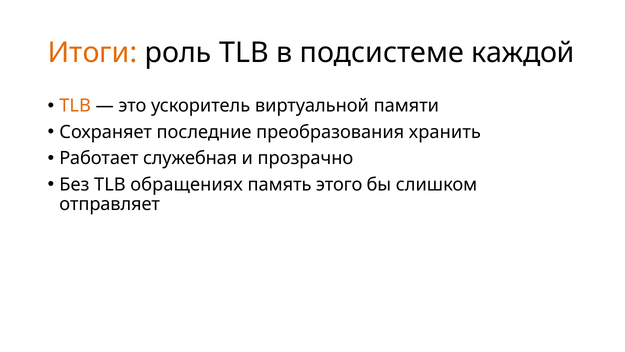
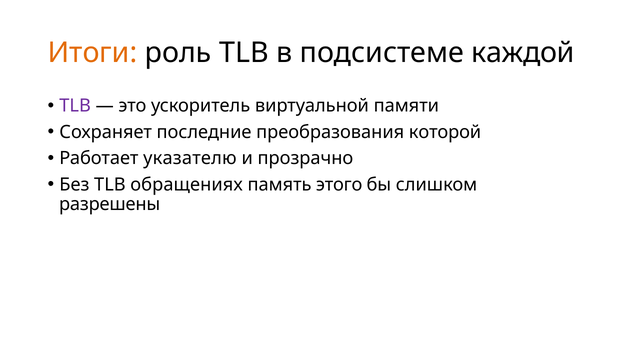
TLB at (75, 106) colour: orange -> purple
хранить: хранить -> которой
служебная: служебная -> указателю
отправляет: отправляет -> разрешены
